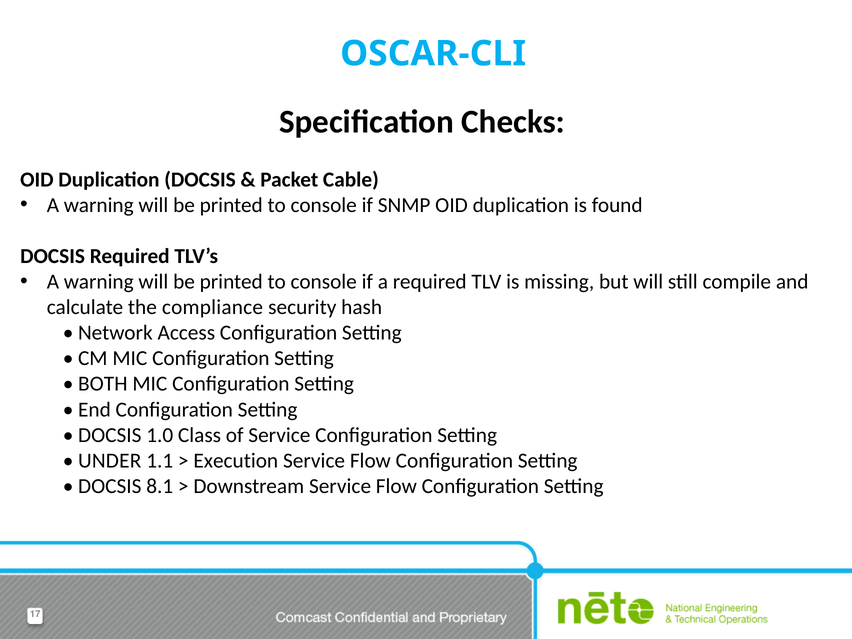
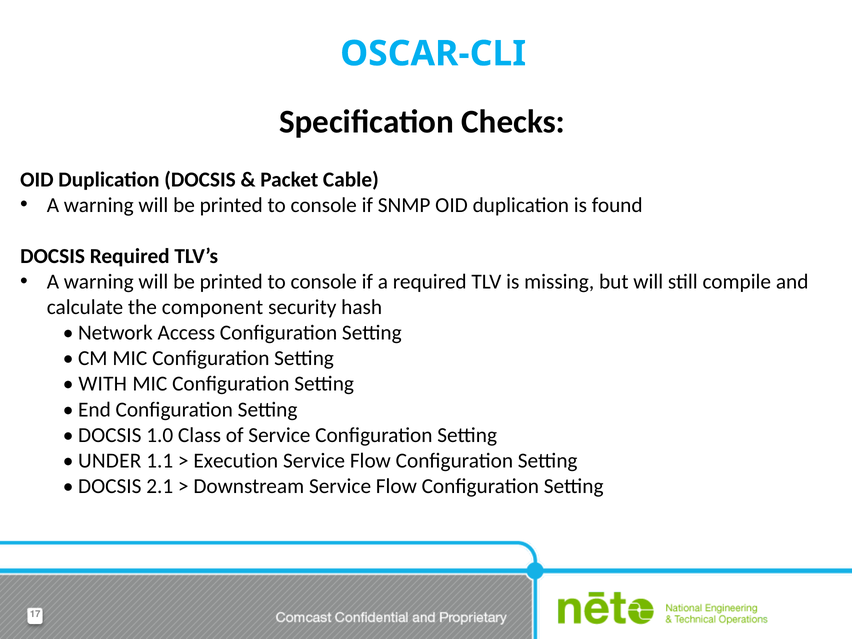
compliance: compliance -> component
BOTH: BOTH -> WITH
8.1: 8.1 -> 2.1
